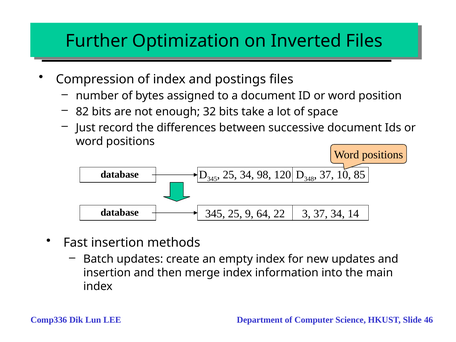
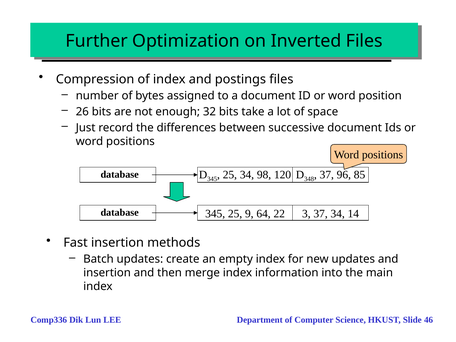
82: 82 -> 26
10: 10 -> 96
